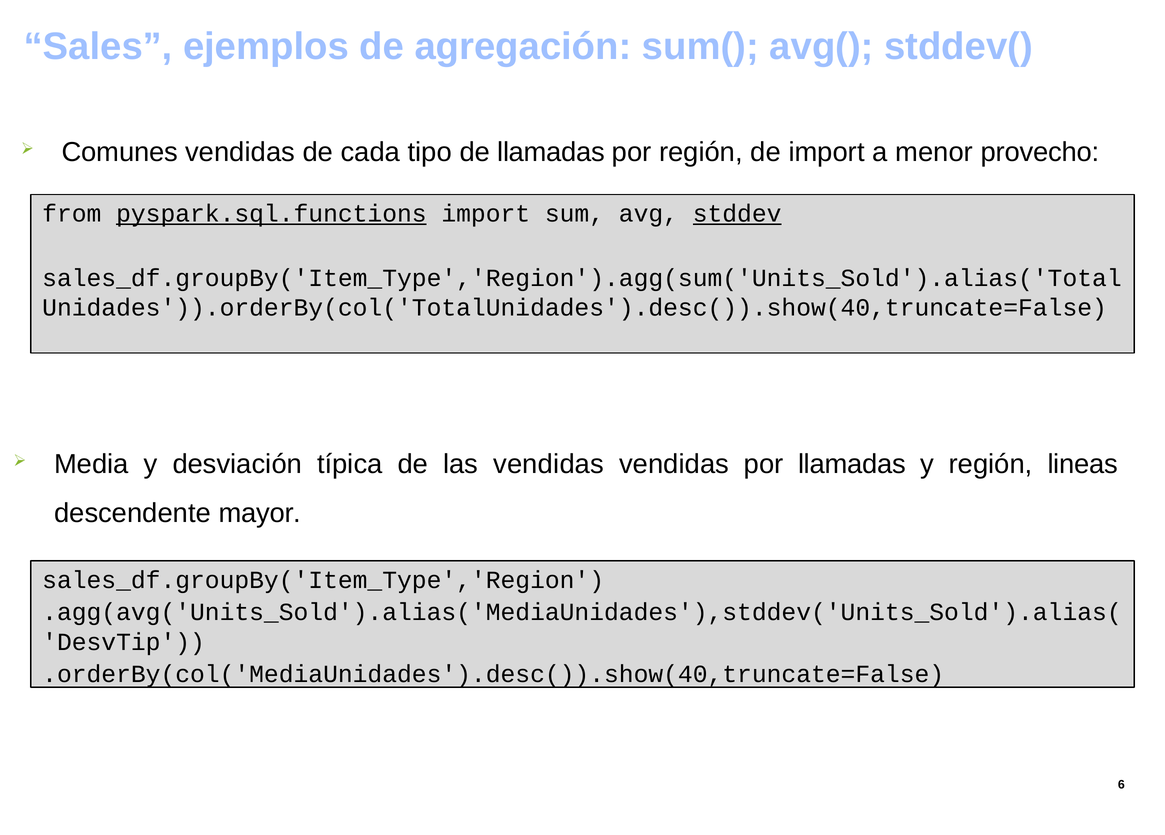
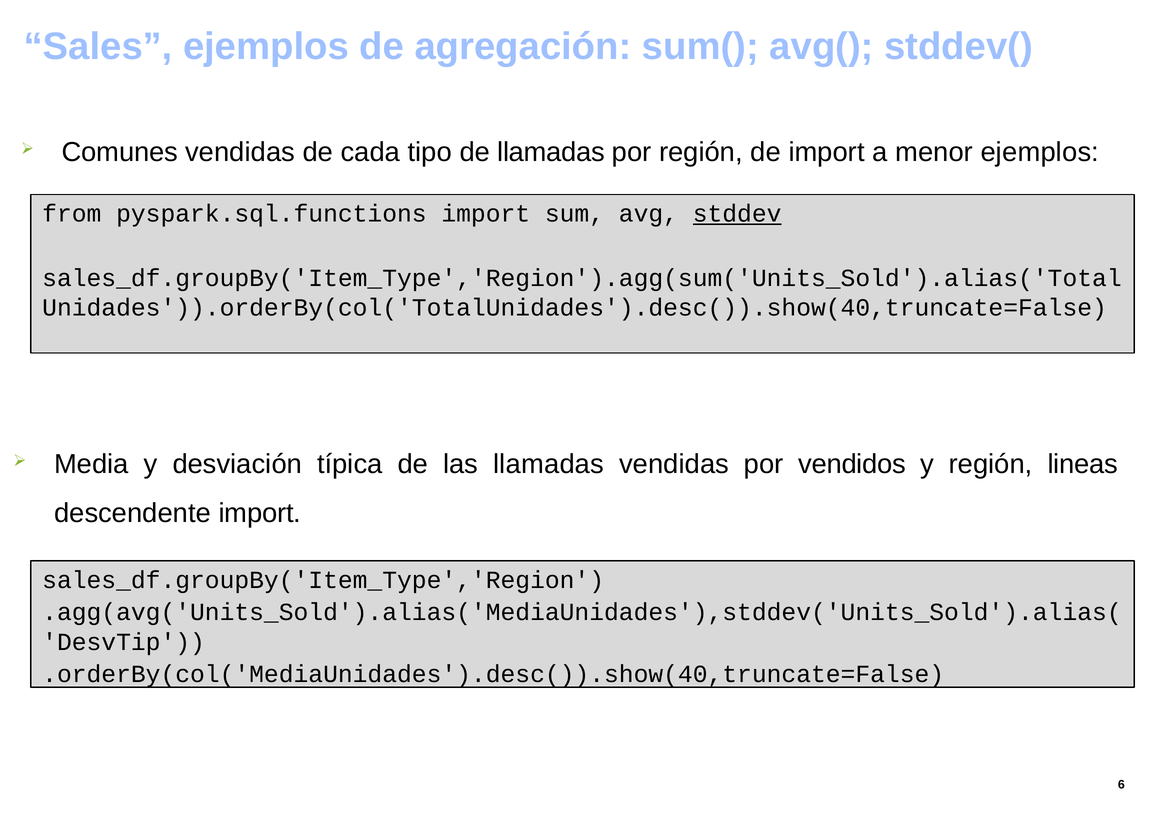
menor provecho: provecho -> ejemplos
pyspark.sql.functions underline: present -> none
las vendidas: vendidas -> llamadas
por llamadas: llamadas -> vendidos
descendente mayor: mayor -> import
